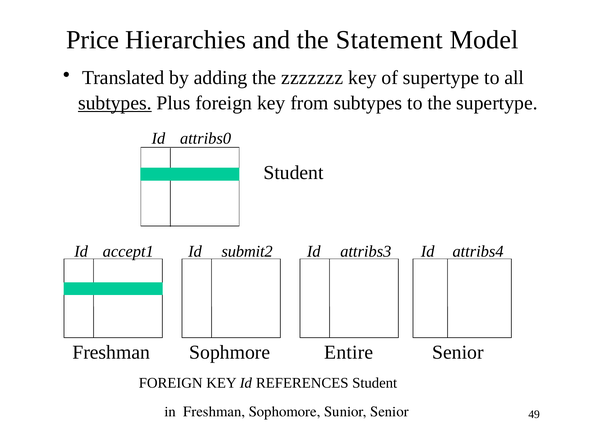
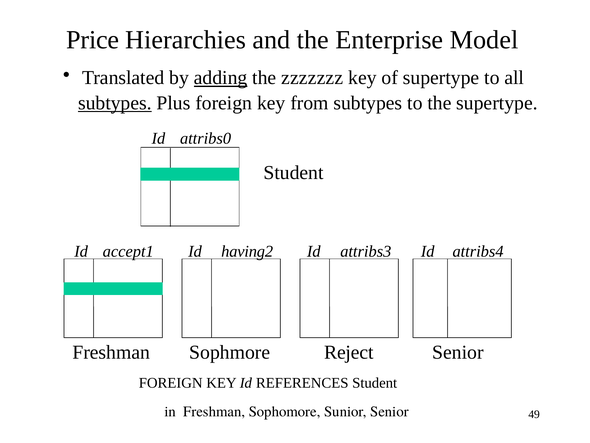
Statement: Statement -> Enterprise
adding underline: none -> present
submit2: submit2 -> having2
Entire: Entire -> Reject
